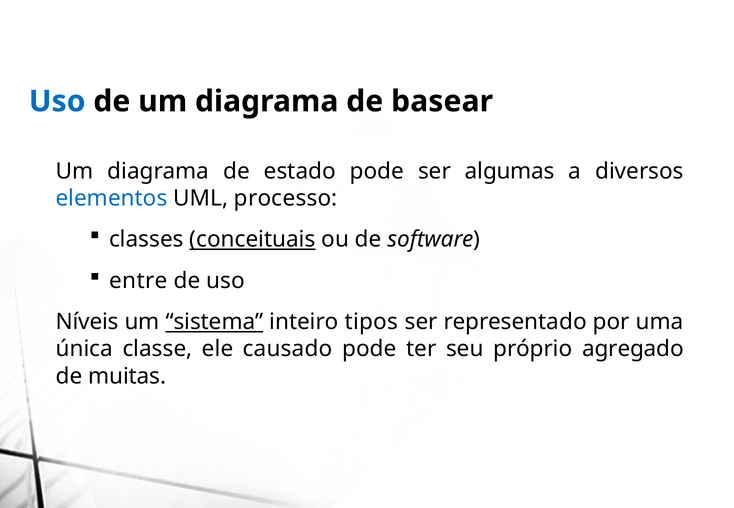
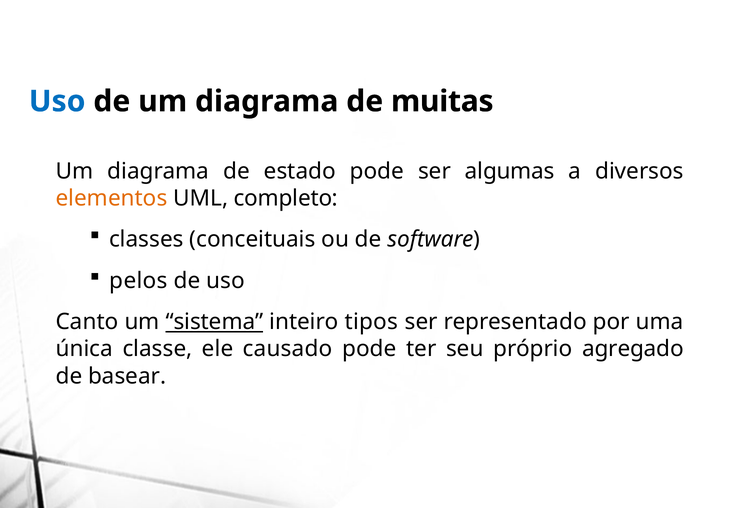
basear: basear -> muitas
elementos colour: blue -> orange
processo: processo -> completo
conceituais underline: present -> none
entre: entre -> pelos
Níveis: Níveis -> Canto
muitas: muitas -> basear
